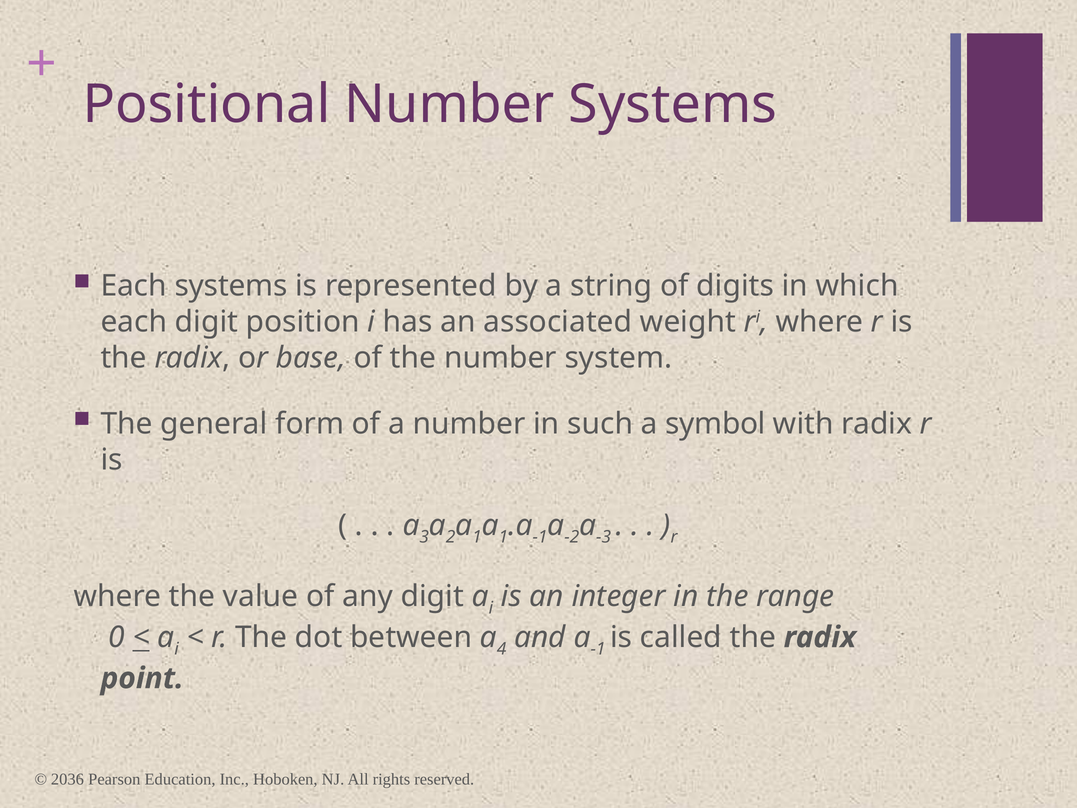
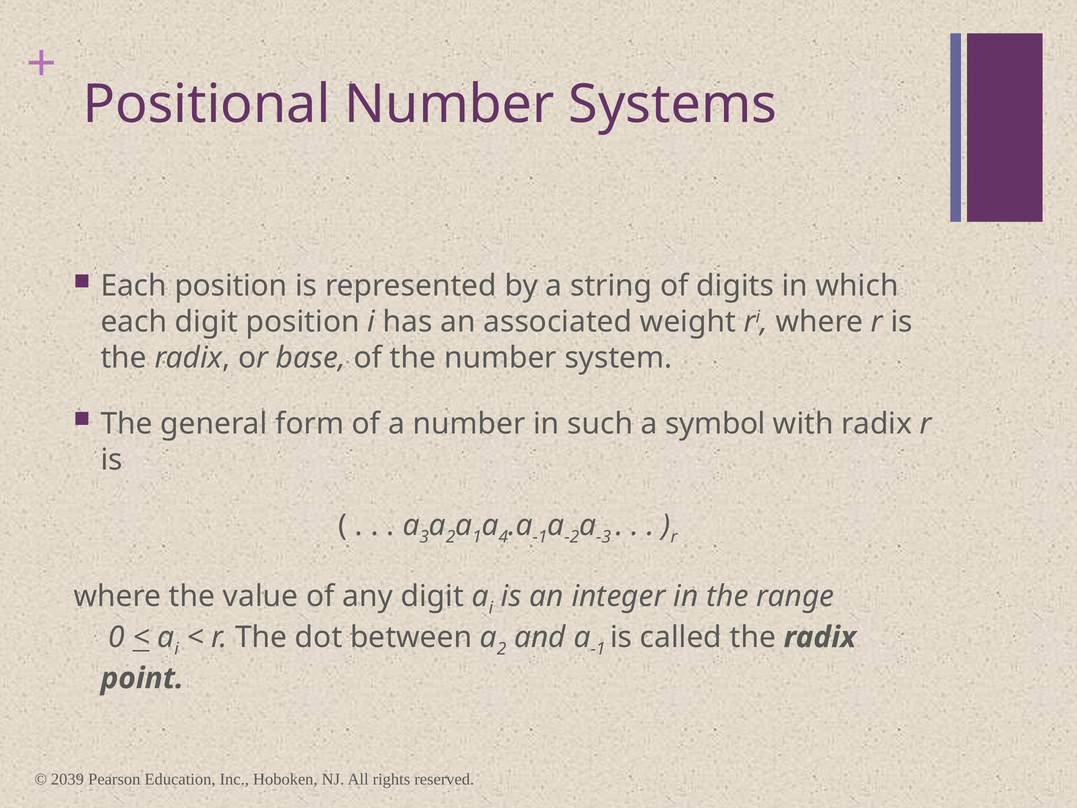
Each systems: systems -> position
1 at (503, 537): 1 -> 4
between a 4: 4 -> 2
2036: 2036 -> 2039
